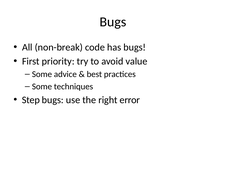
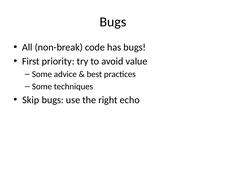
Step: Step -> Skip
error: error -> echo
